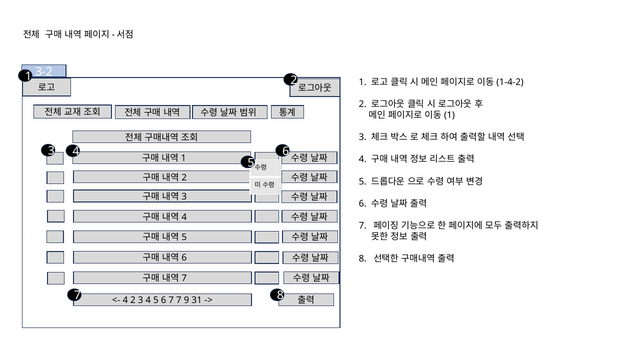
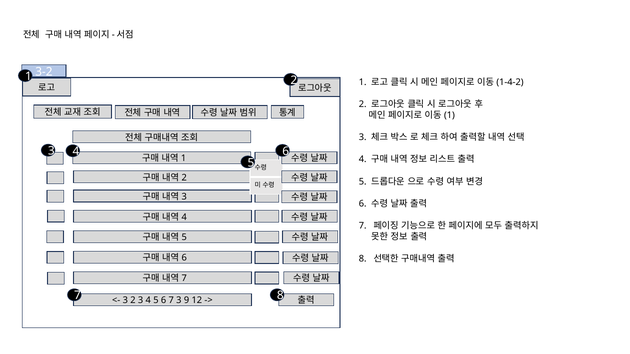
4 at (125, 301): 4 -> 3
7 7: 7 -> 3
31: 31 -> 12
